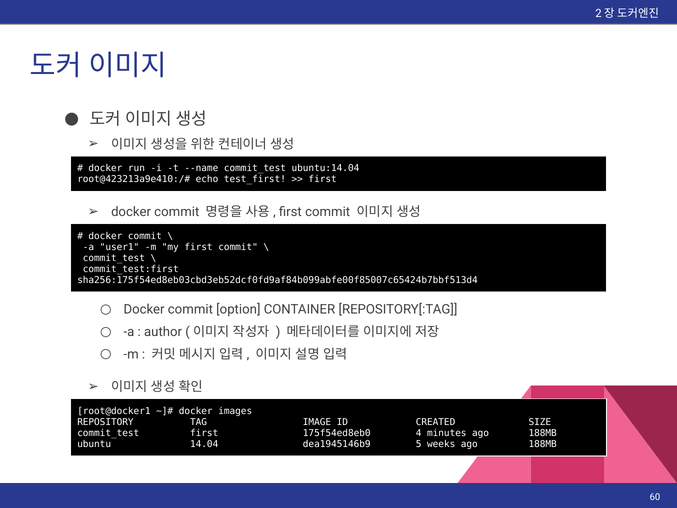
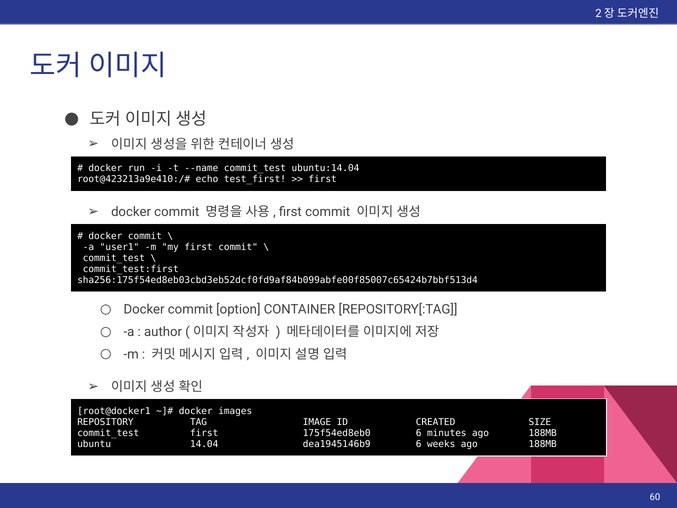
175f54ed8eb0 4: 4 -> 6
dea1945146b9 5: 5 -> 6
